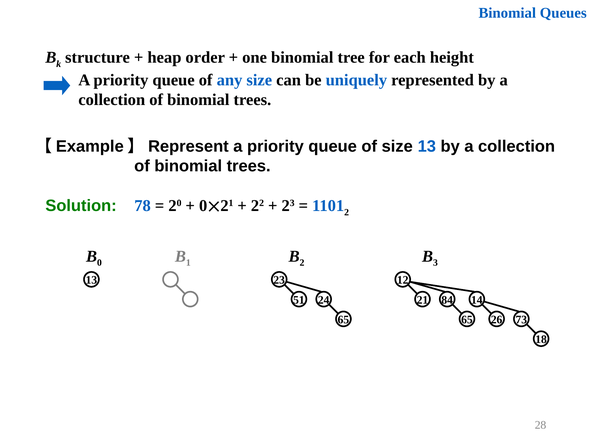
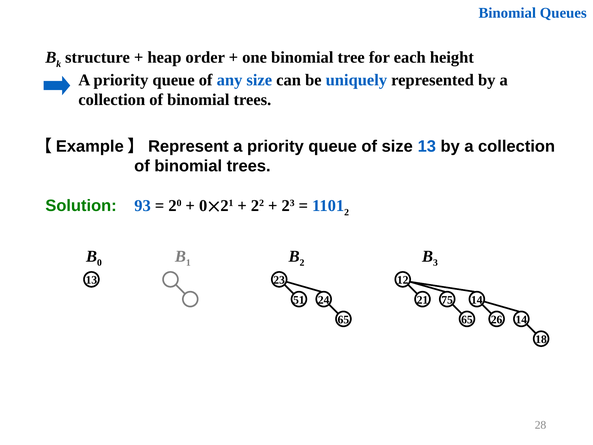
78: 78 -> 93
84: 84 -> 75
26 73: 73 -> 14
